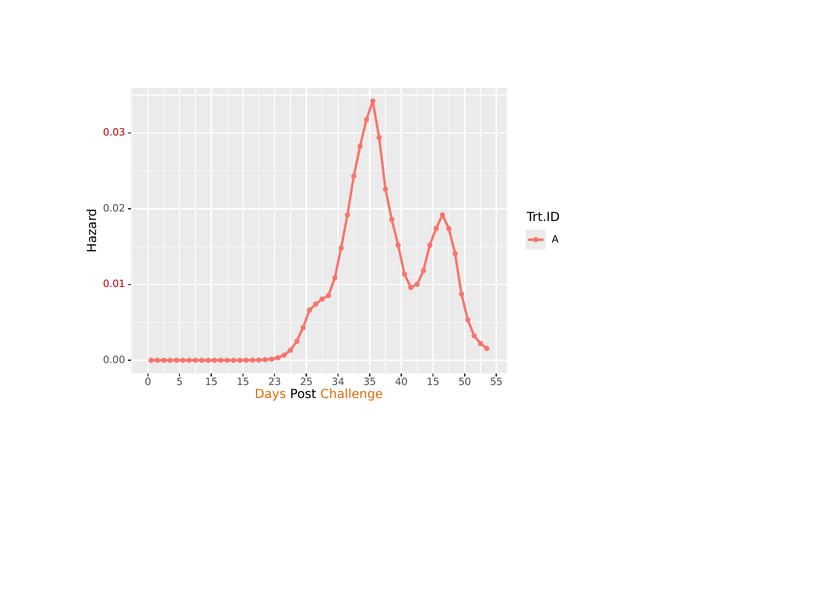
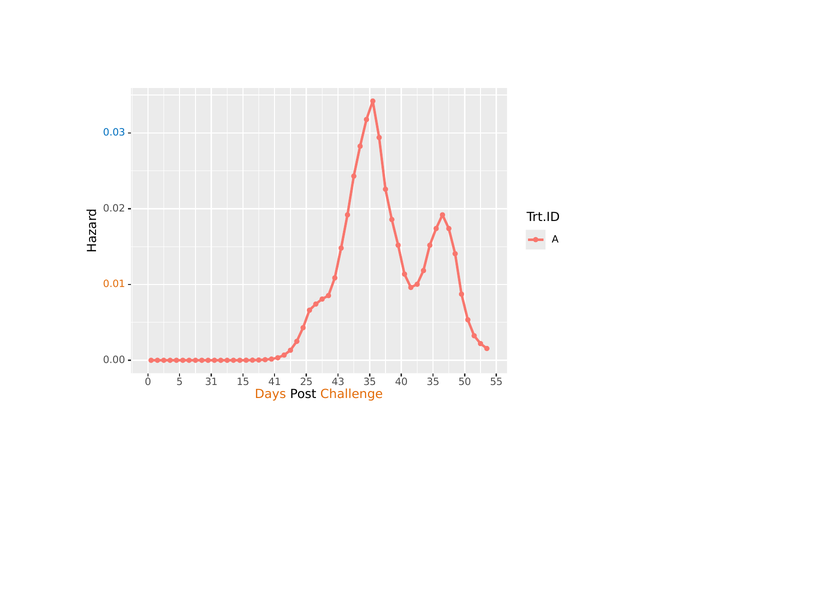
0.03 colour: red -> blue
0.01 colour: red -> orange
5 15: 15 -> 31
23: 23 -> 41
34: 34 -> 43
40 15: 15 -> 35
